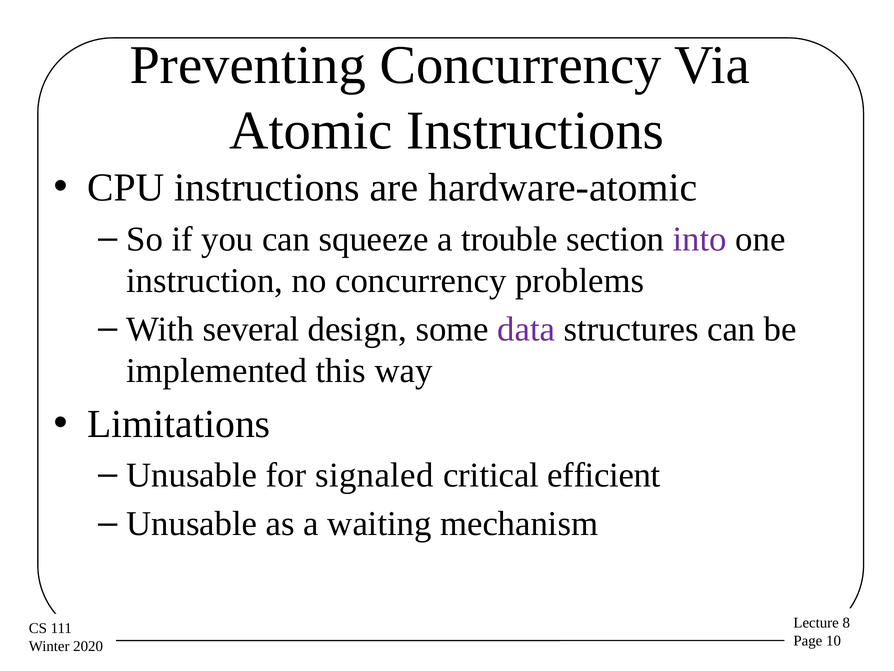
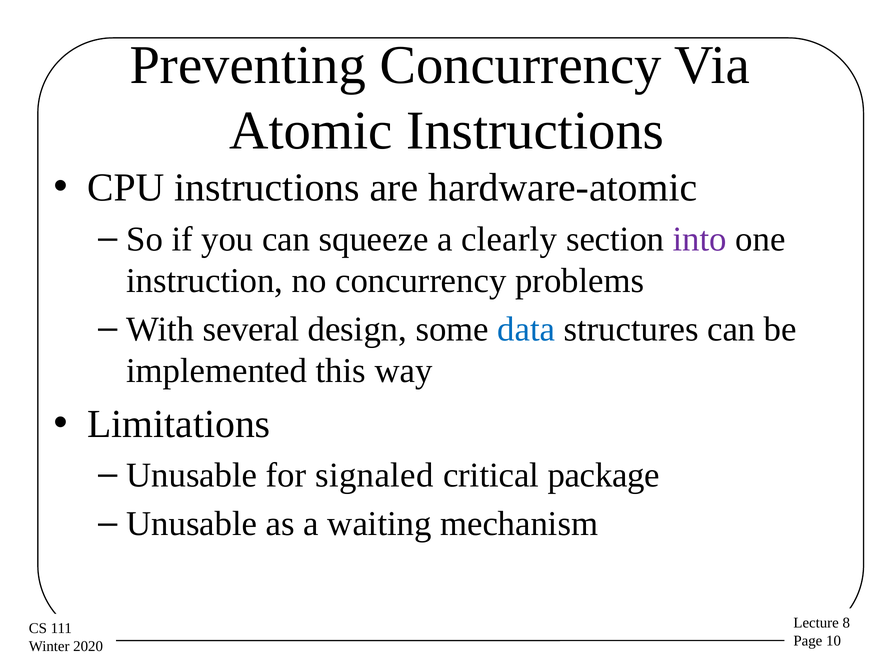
trouble: trouble -> clearly
data colour: purple -> blue
efficient: efficient -> package
